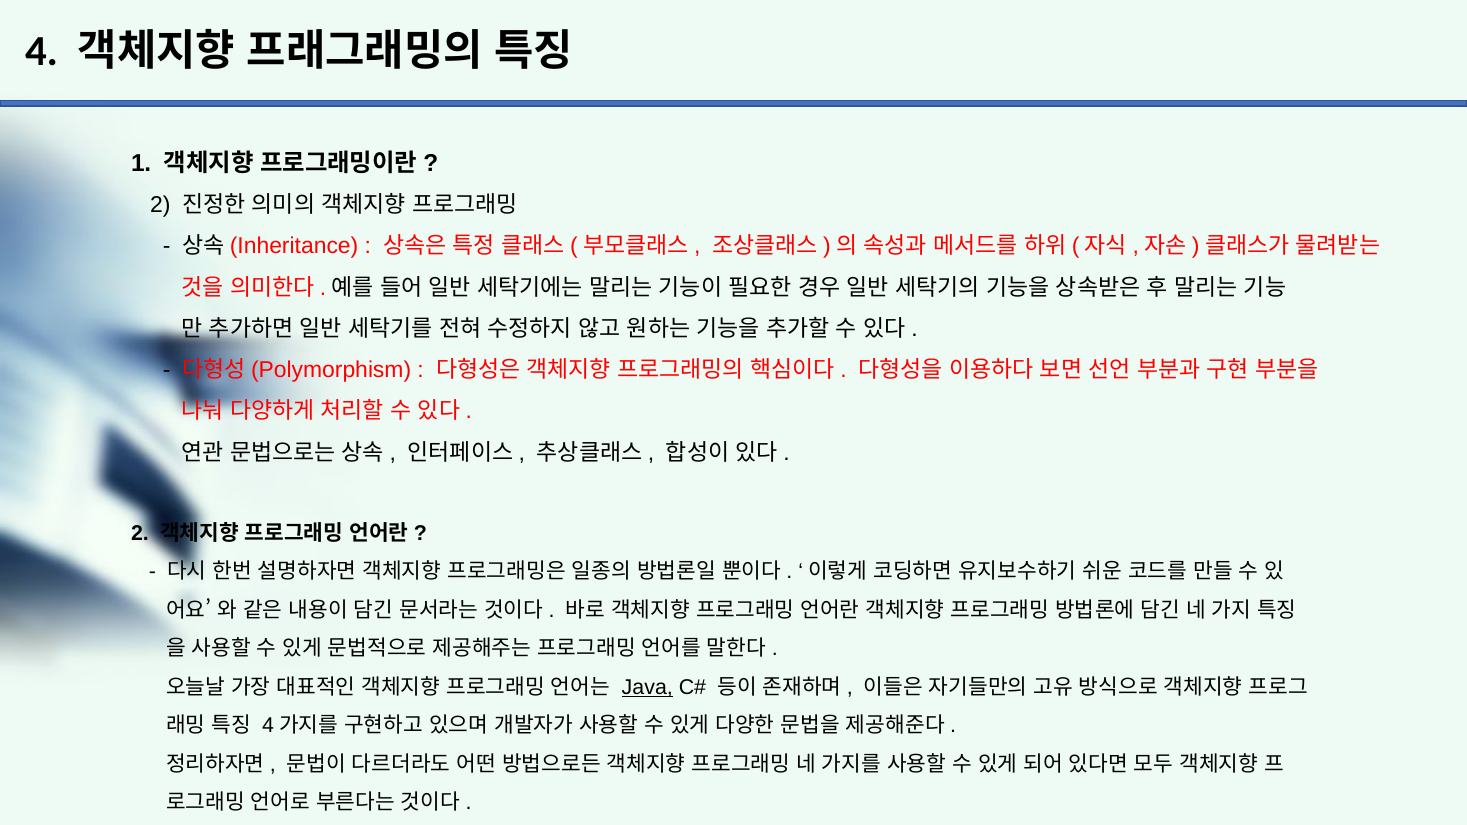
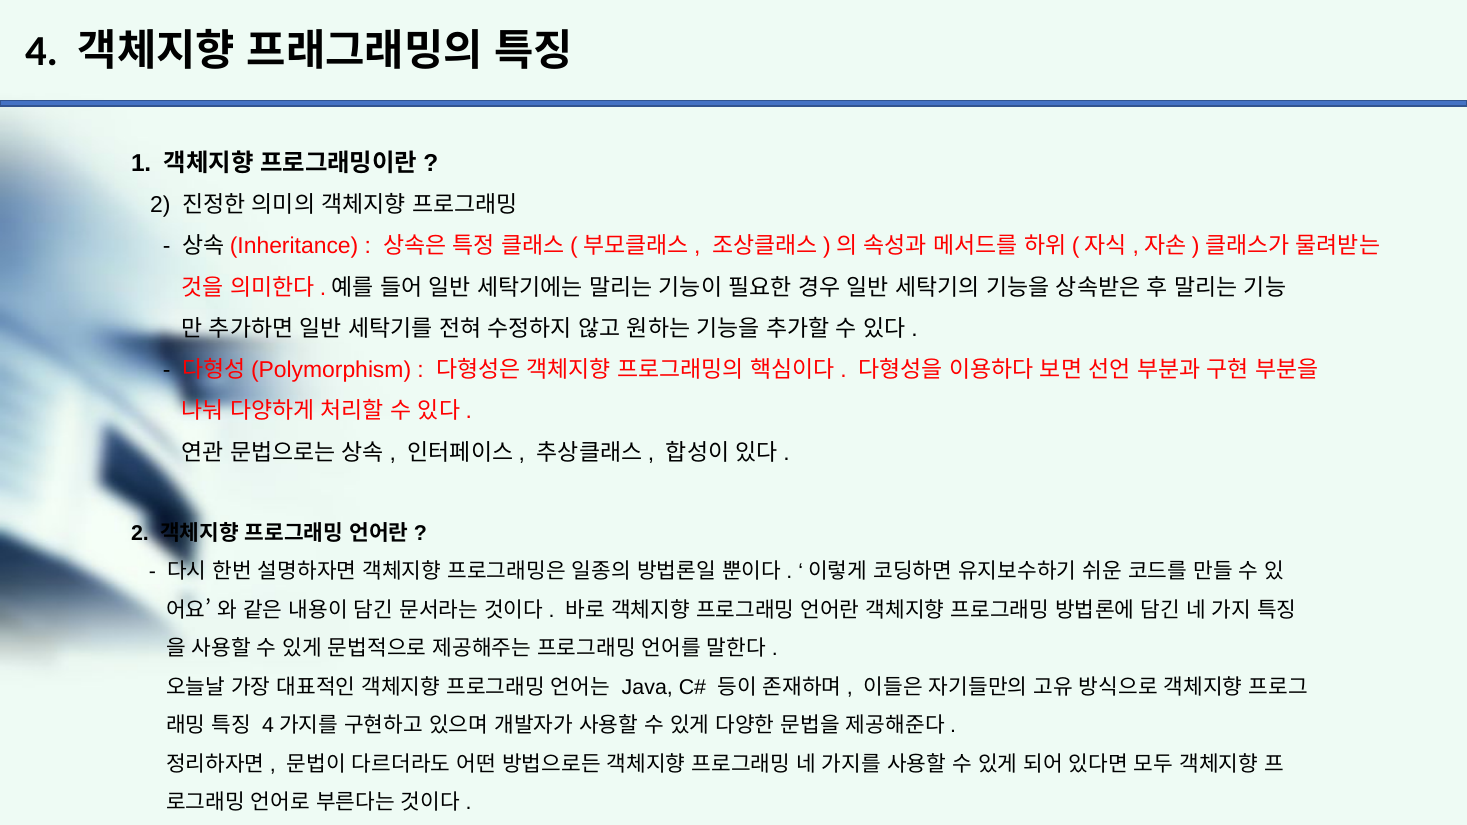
Java underline: present -> none
